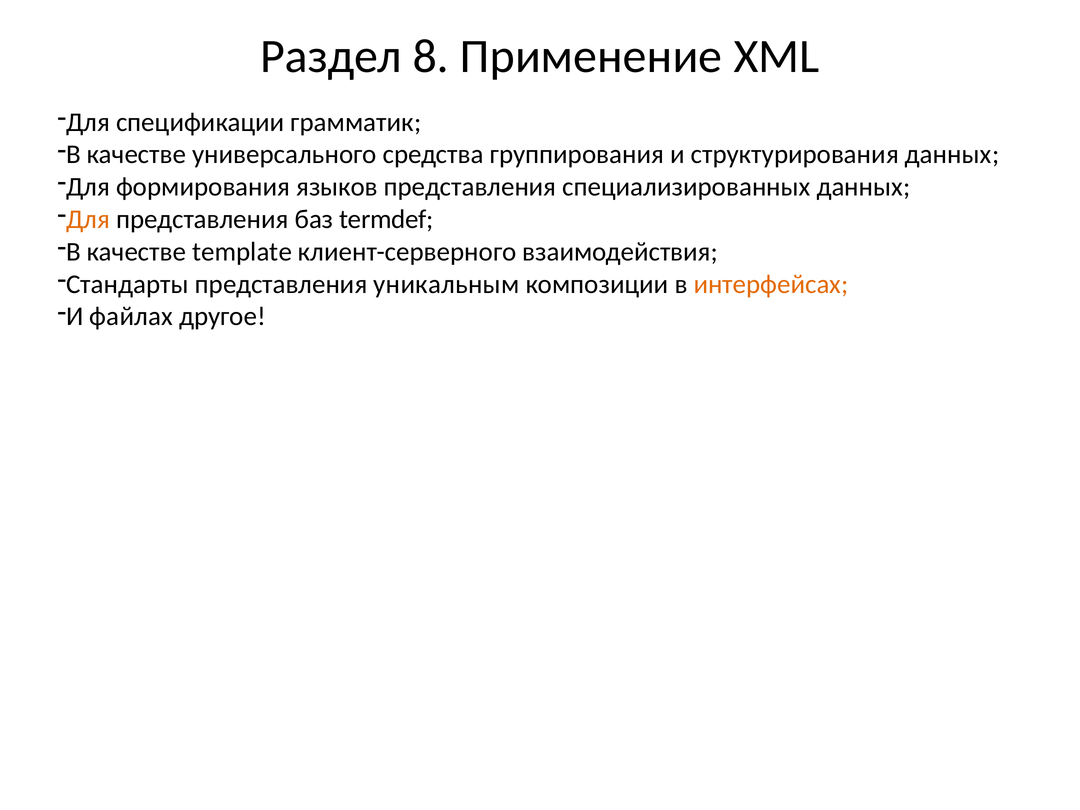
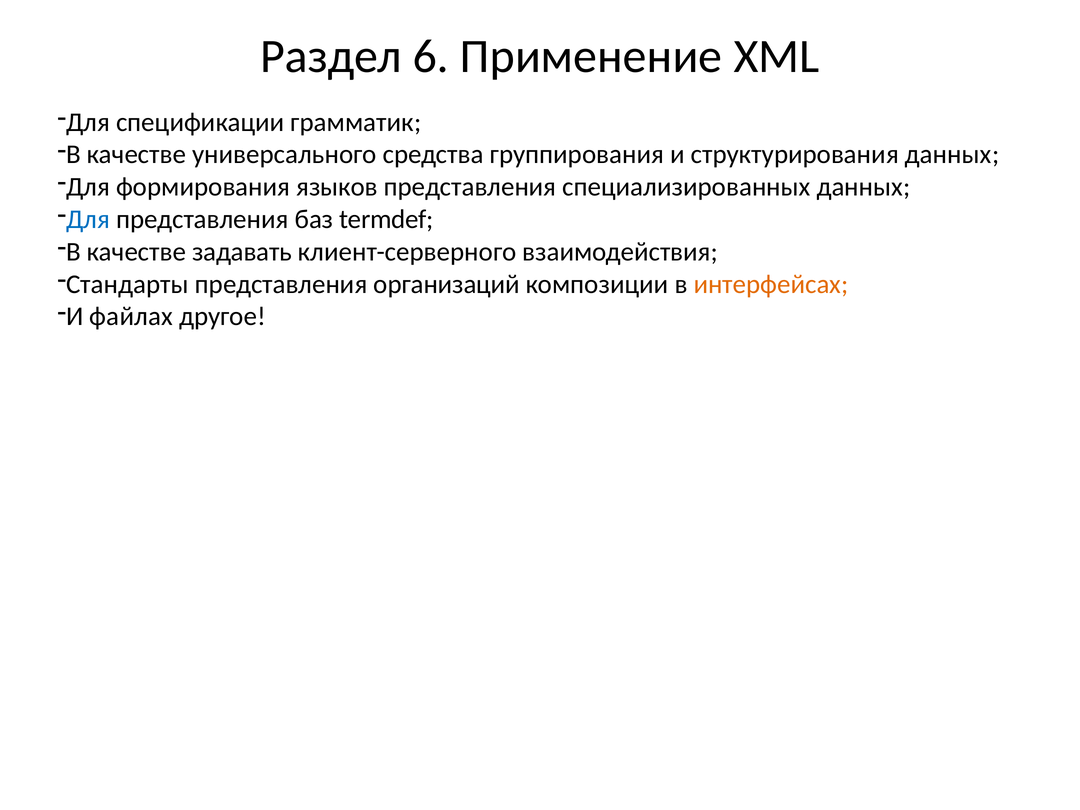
8: 8 -> 6
Для at (88, 219) colour: orange -> blue
template: template -> задавать
уникальным: уникальным -> организаций
